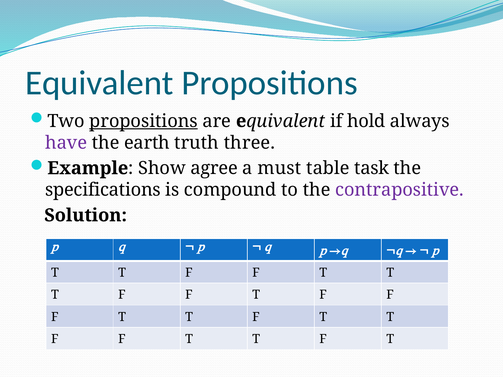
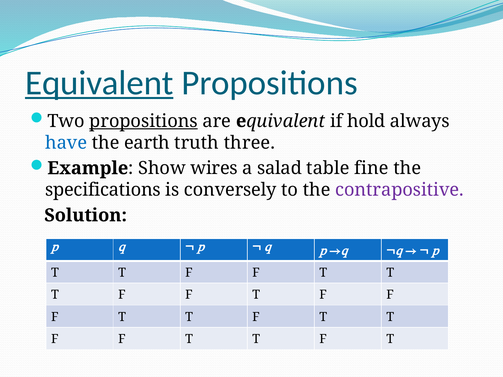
Equivalent at (99, 83) underline: none -> present
have colour: purple -> blue
agree: agree -> wires
must: must -> salad
task: task -> fine
compound: compound -> conversely
